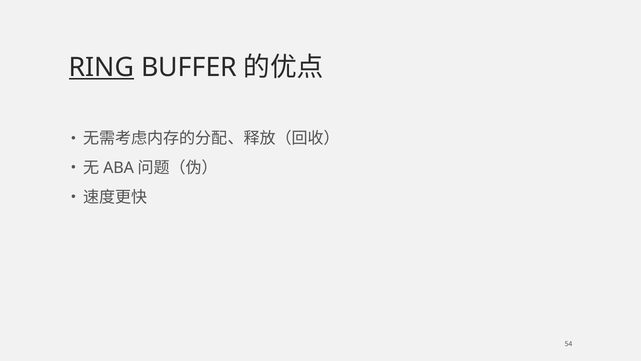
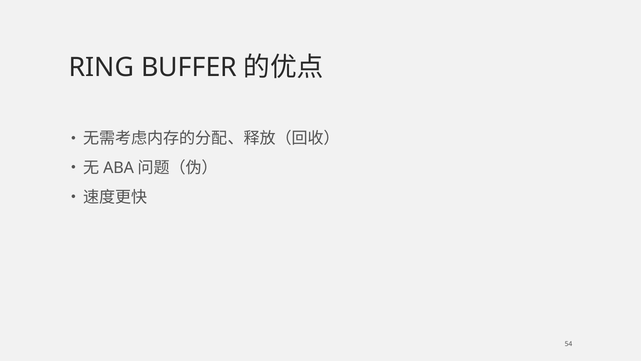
RING underline: present -> none
